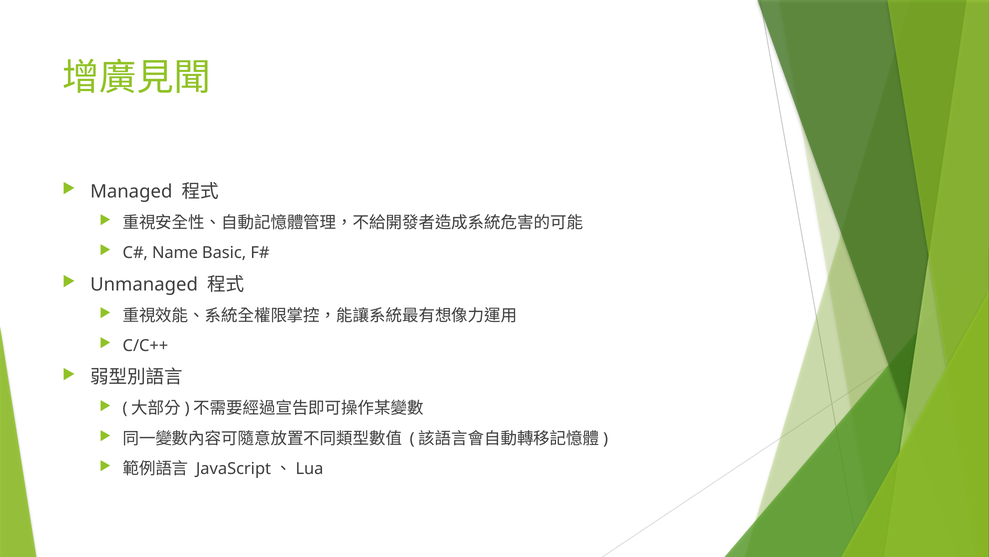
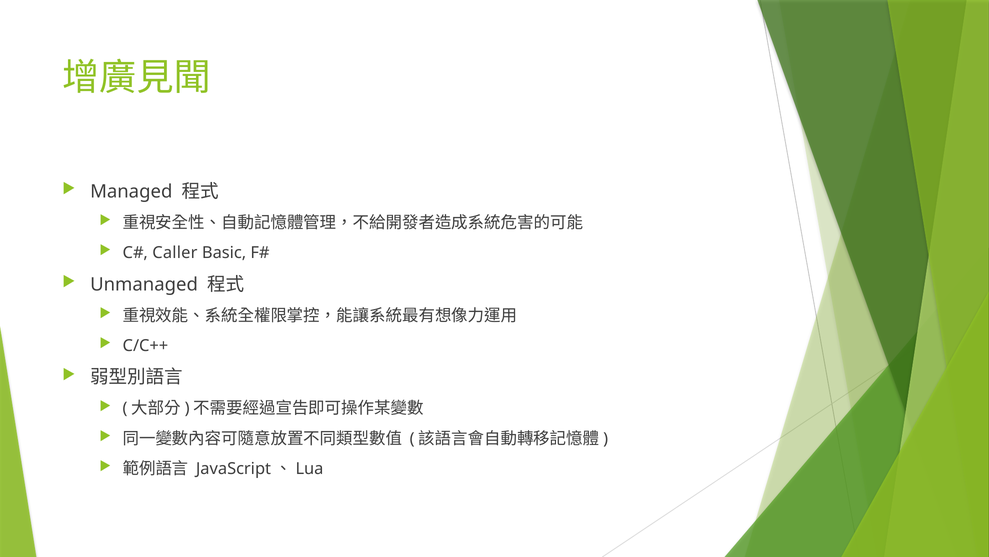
Name: Name -> Caller
